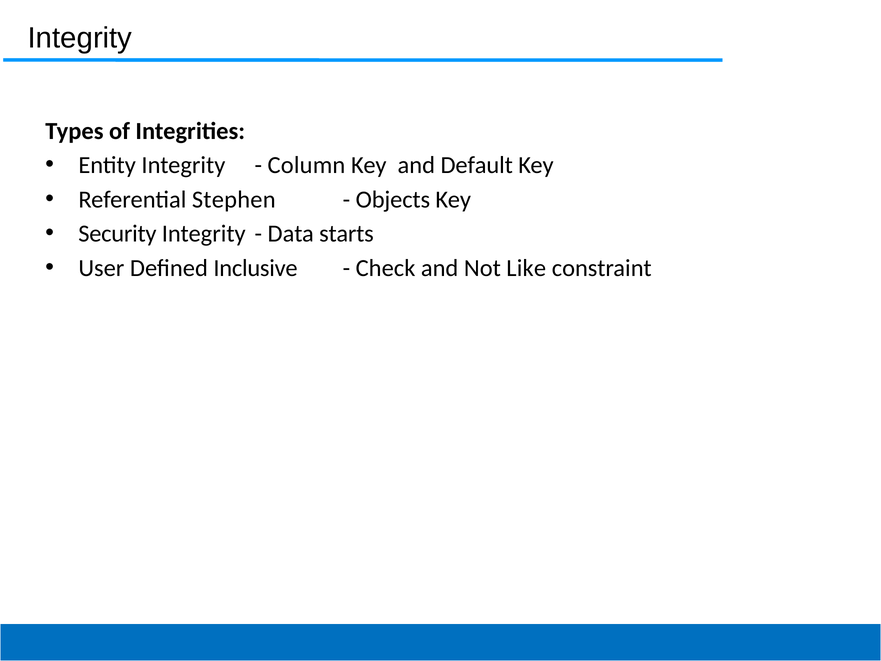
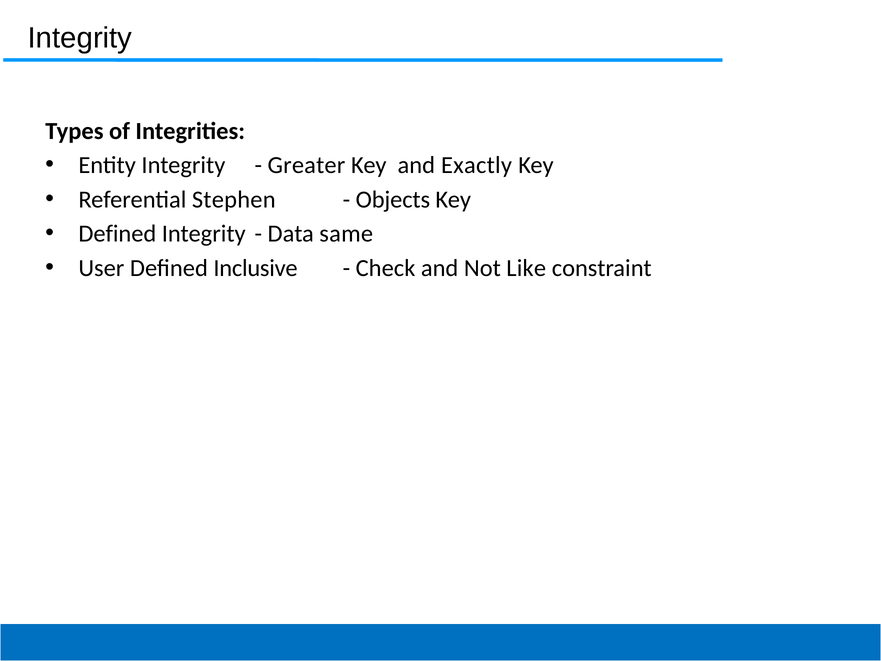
Column: Column -> Greater
Default: Default -> Exactly
Security at (117, 234): Security -> Defined
starts: starts -> same
